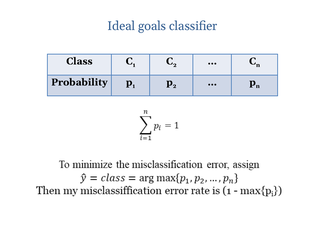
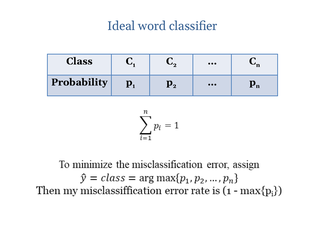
goals: goals -> word
